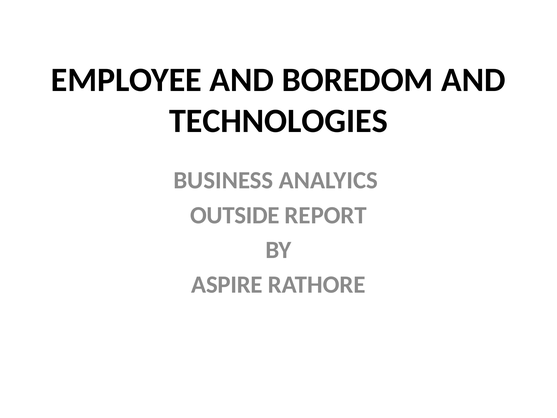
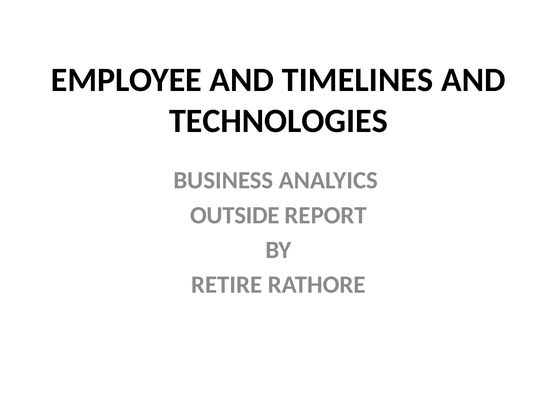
BOREDOM: BOREDOM -> TIMELINES
ASPIRE: ASPIRE -> RETIRE
